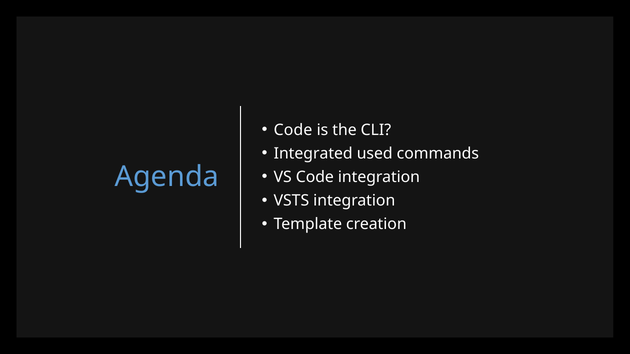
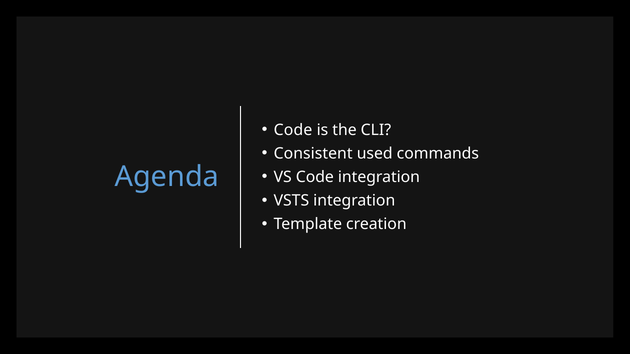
Integrated: Integrated -> Consistent
